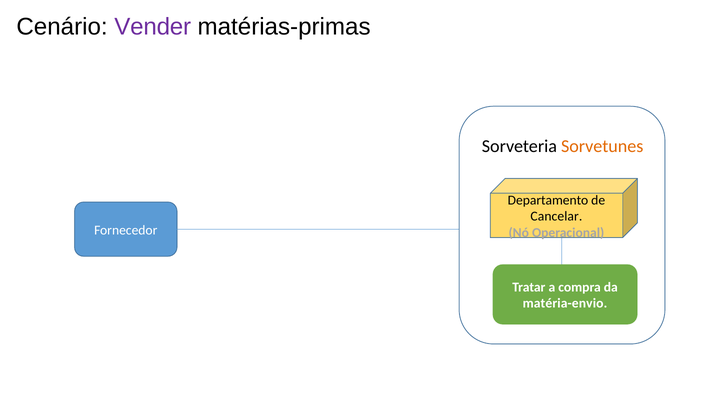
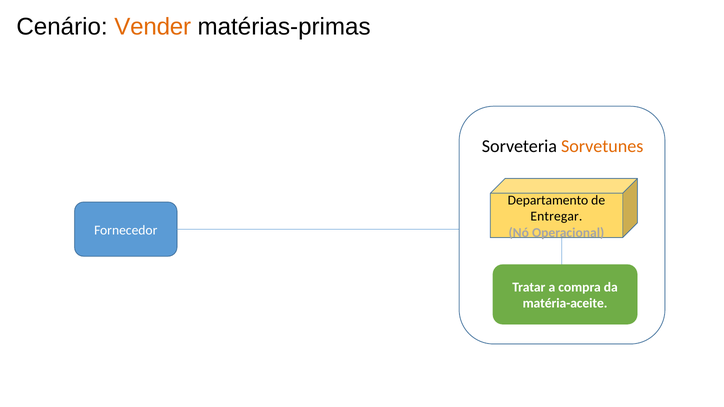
Vender colour: purple -> orange
Cancelar: Cancelar -> Entregar
matéria-envio: matéria-envio -> matéria-aceite
